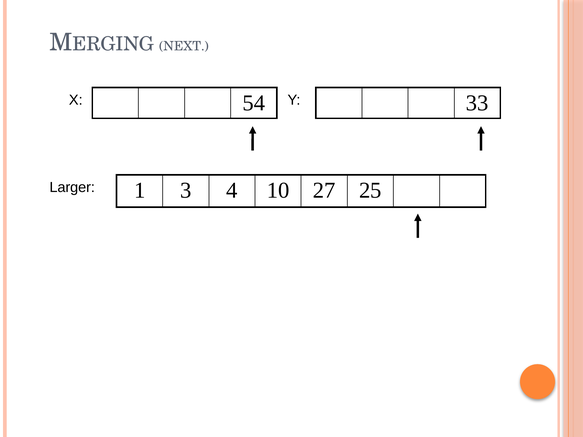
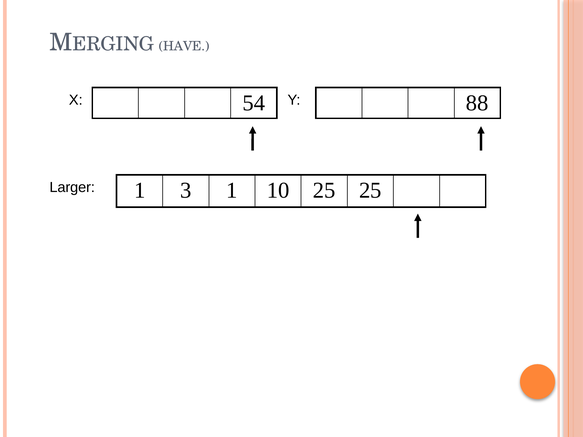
NEXT: NEXT -> HAVE
33: 33 -> 88
3 4: 4 -> 1
10 27: 27 -> 25
